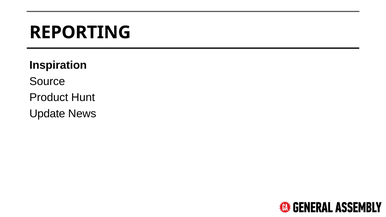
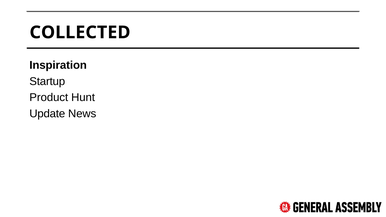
REPORTING: REPORTING -> COLLECTED
Source: Source -> Startup
